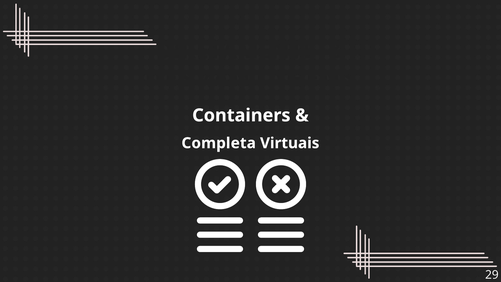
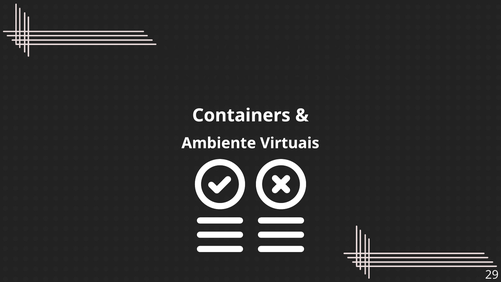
Completa: Completa -> Ambiente
